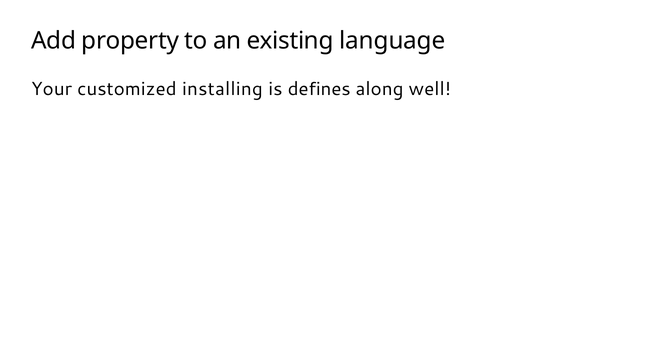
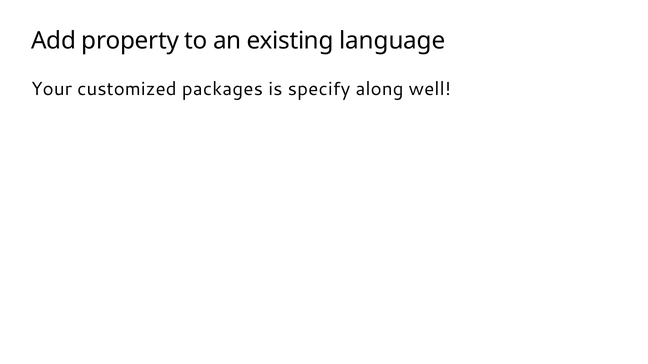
installing: installing -> packages
defines: defines -> specify
